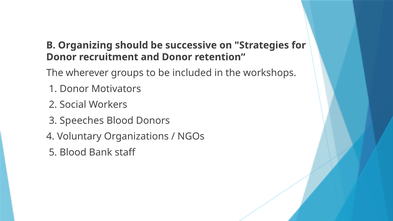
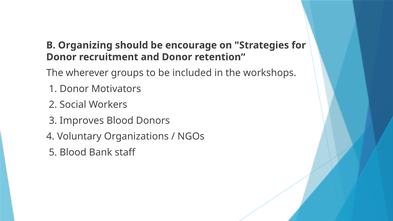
successive: successive -> encourage
Speeches: Speeches -> Improves
